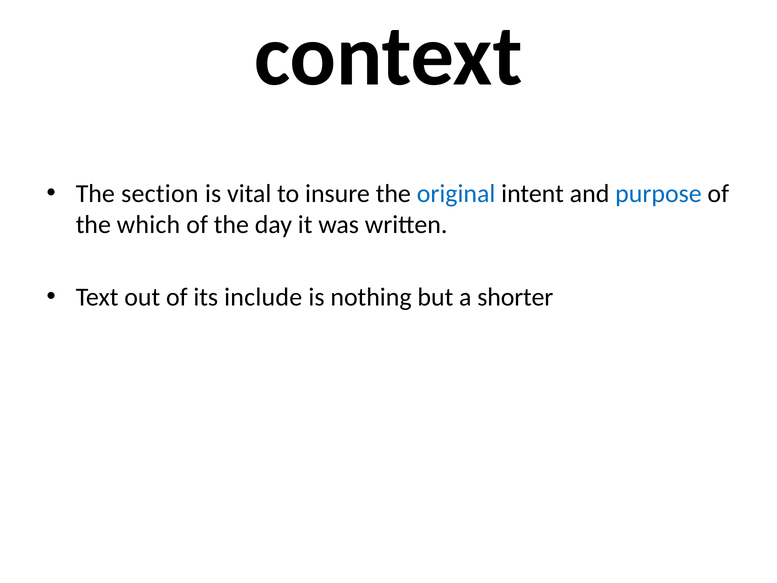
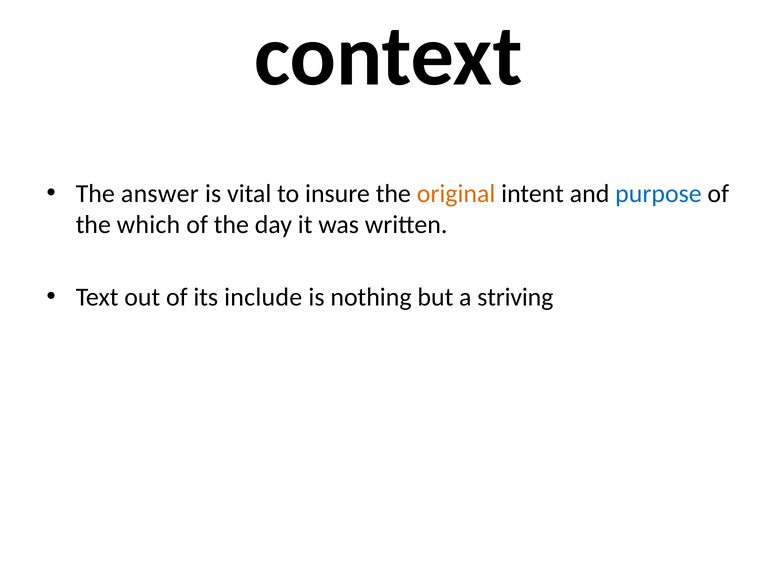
section: section -> answer
original colour: blue -> orange
shorter: shorter -> striving
